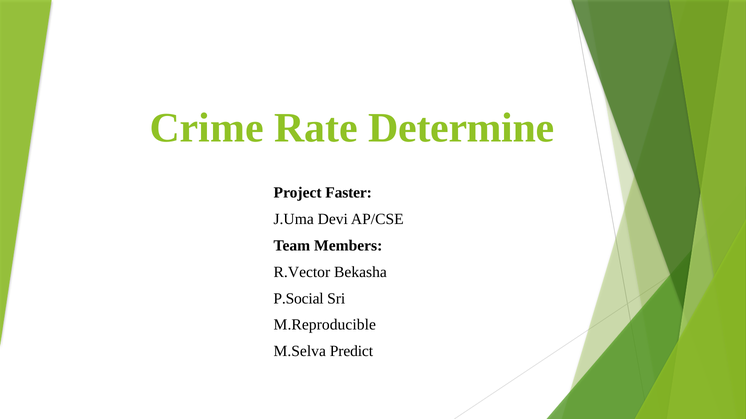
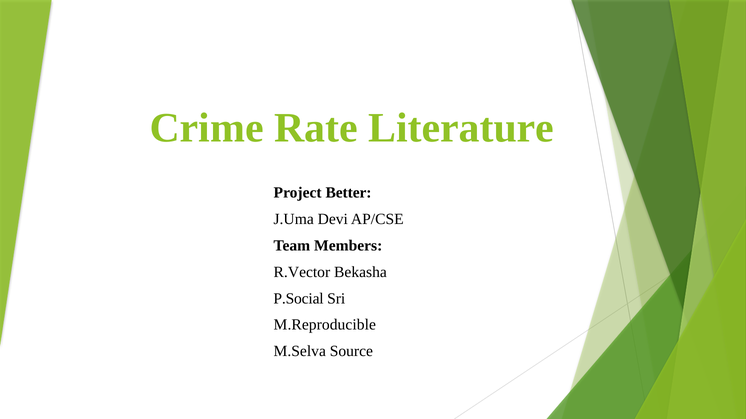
Determine: Determine -> Literature
Faster: Faster -> Better
Predict: Predict -> Source
